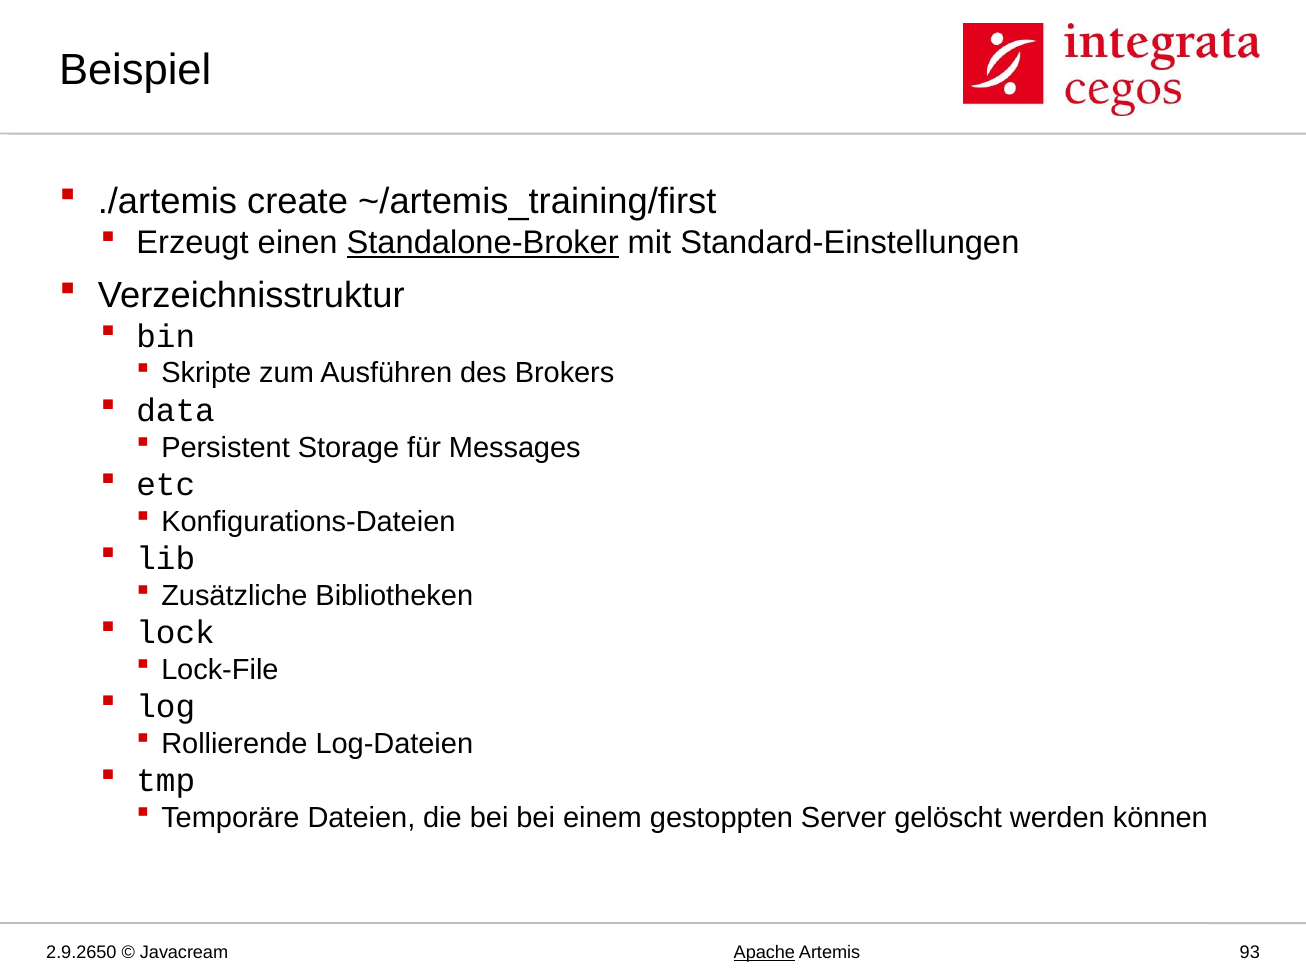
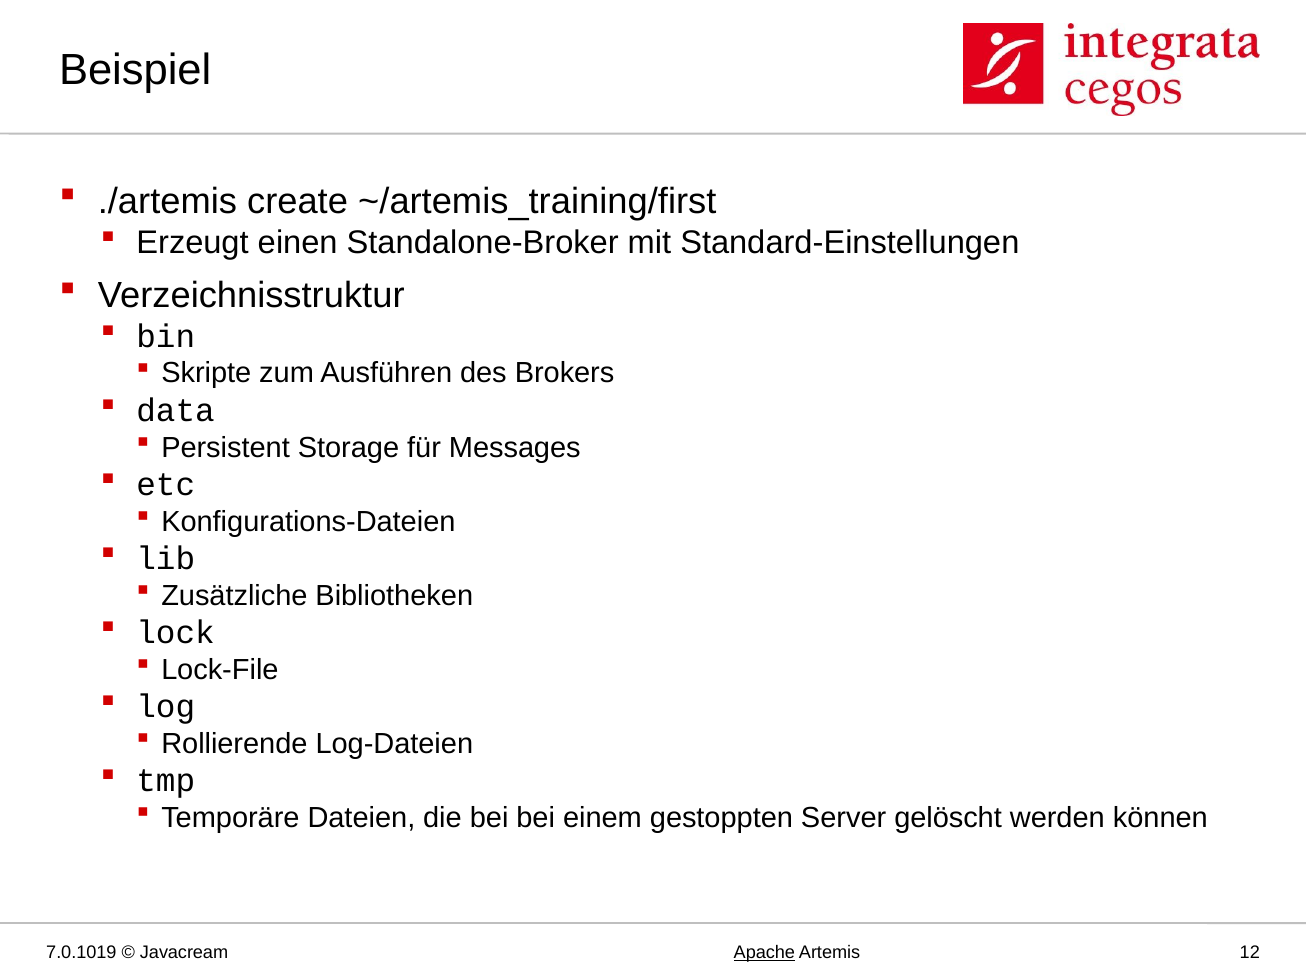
Standalone-Broker underline: present -> none
2.9.2650: 2.9.2650 -> 7.0.1019
93: 93 -> 12
